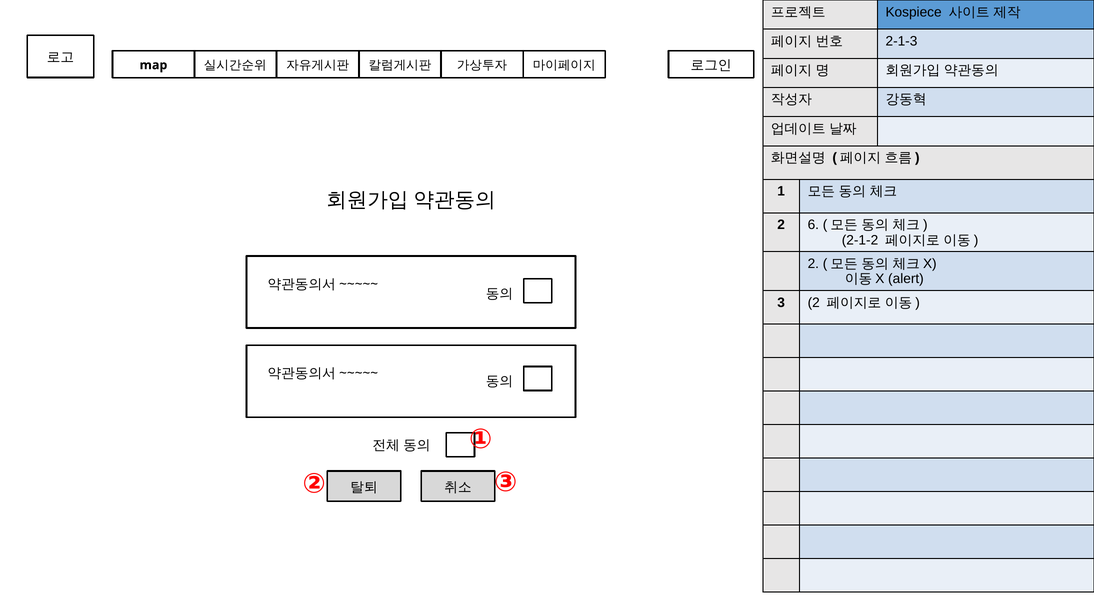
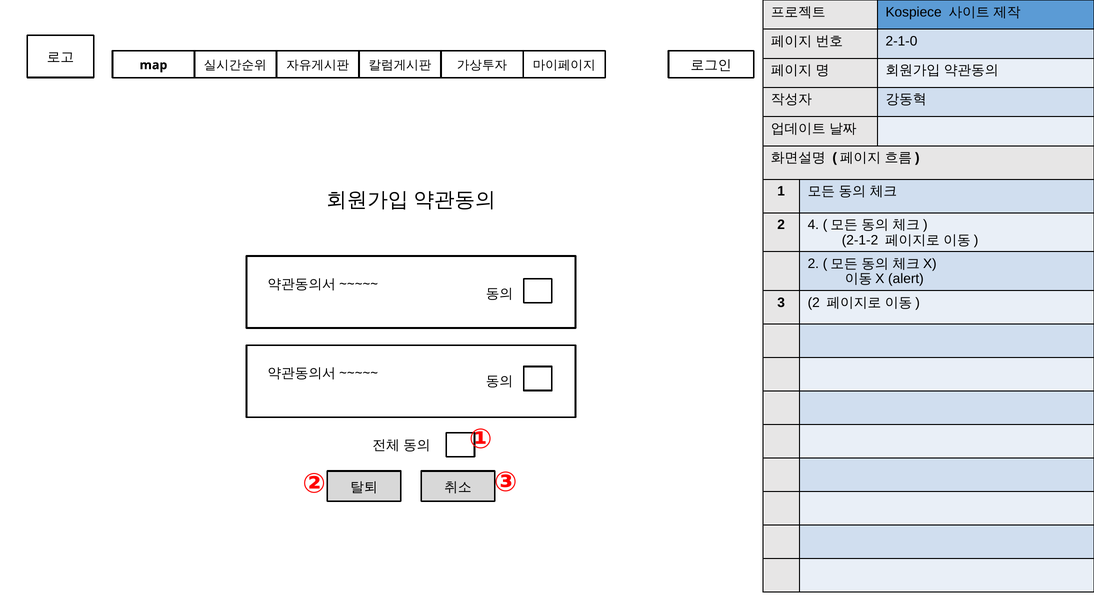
2-1-3: 2-1-3 -> 2-1-0
6: 6 -> 4
